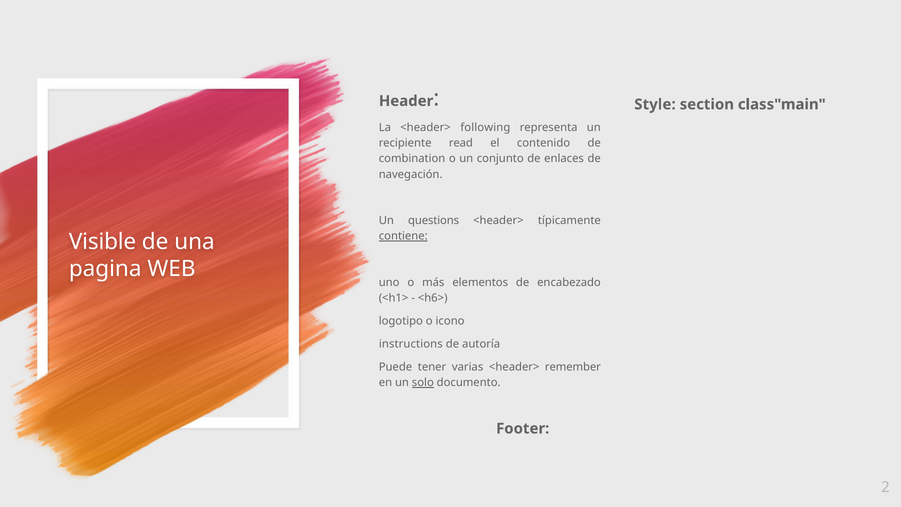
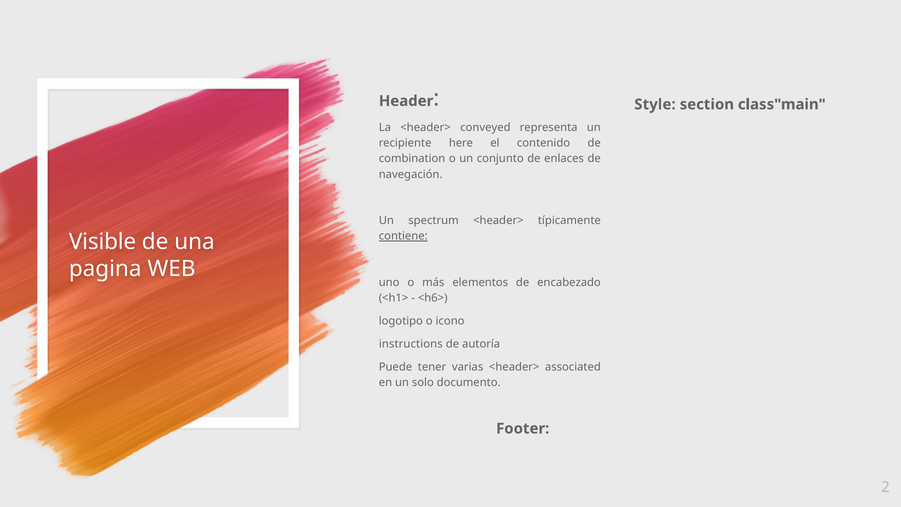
following: following -> conveyed
read: read -> here
questions: questions -> spectrum
remember: remember -> associated
solo underline: present -> none
